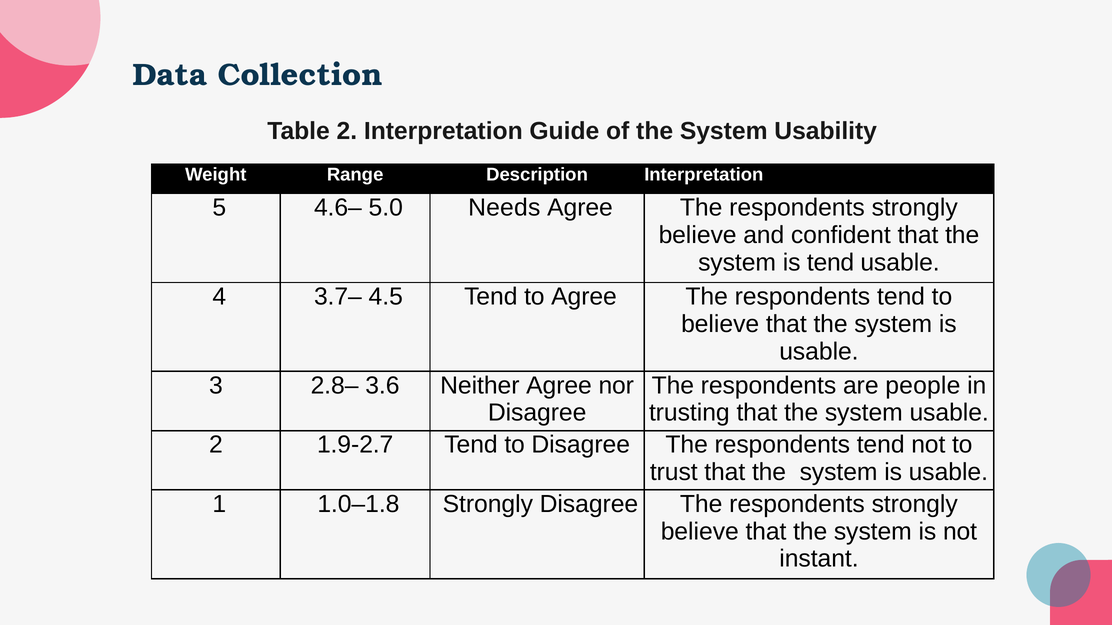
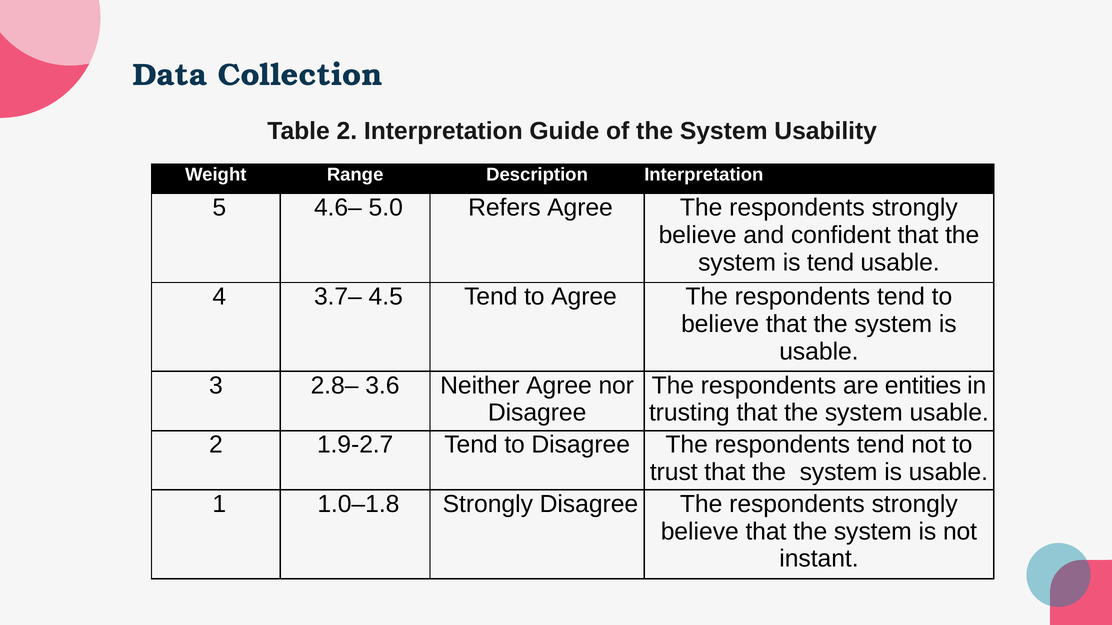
Needs: Needs -> Refers
people: people -> entities
